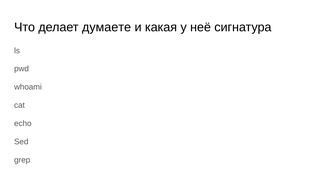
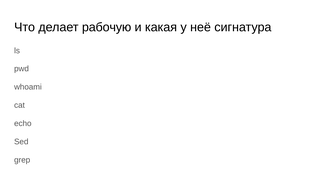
думаете: думаете -> рабочую
